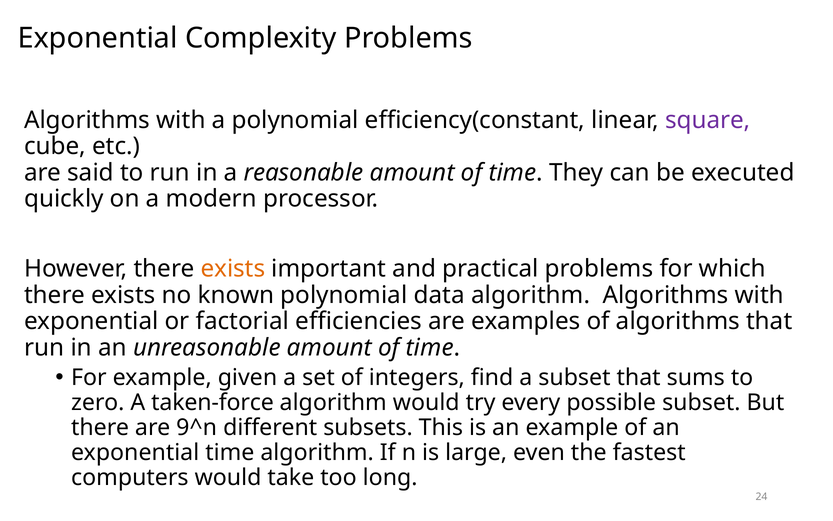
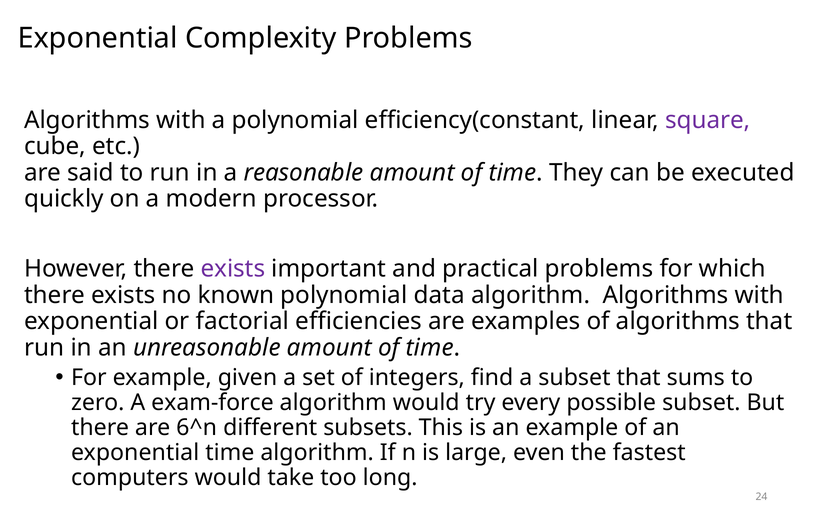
exists at (233, 269) colour: orange -> purple
taken-force: taken-force -> exam-force
9^n: 9^n -> 6^n
